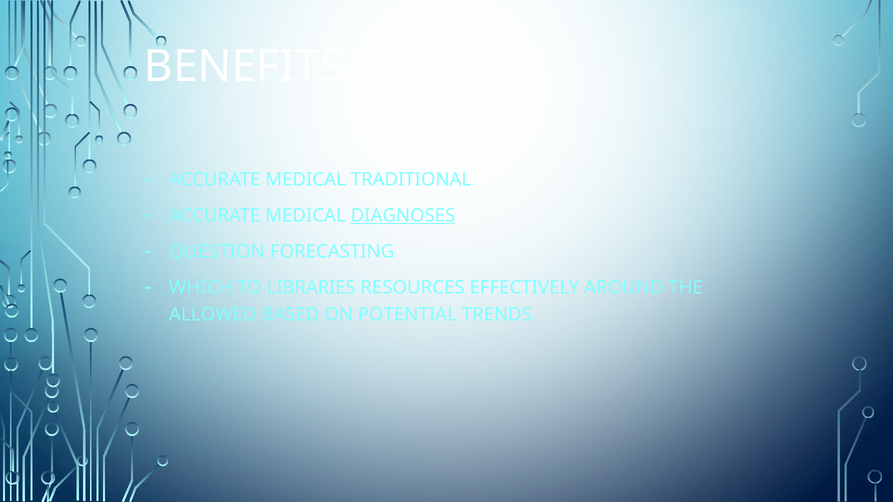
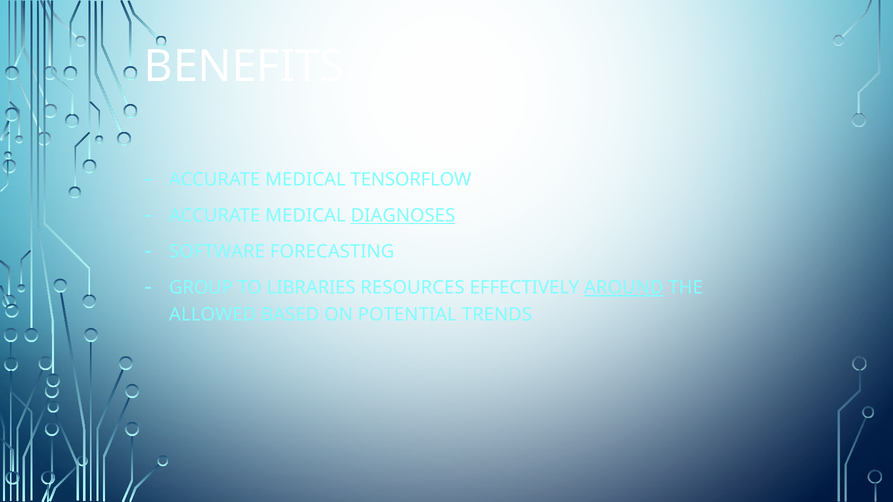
TRADITIONAL: TRADITIONAL -> TENSORFLOW
QUESTION: QUESTION -> SOFTWARE
WHICH: WHICH -> GROUP
AROUND underline: none -> present
